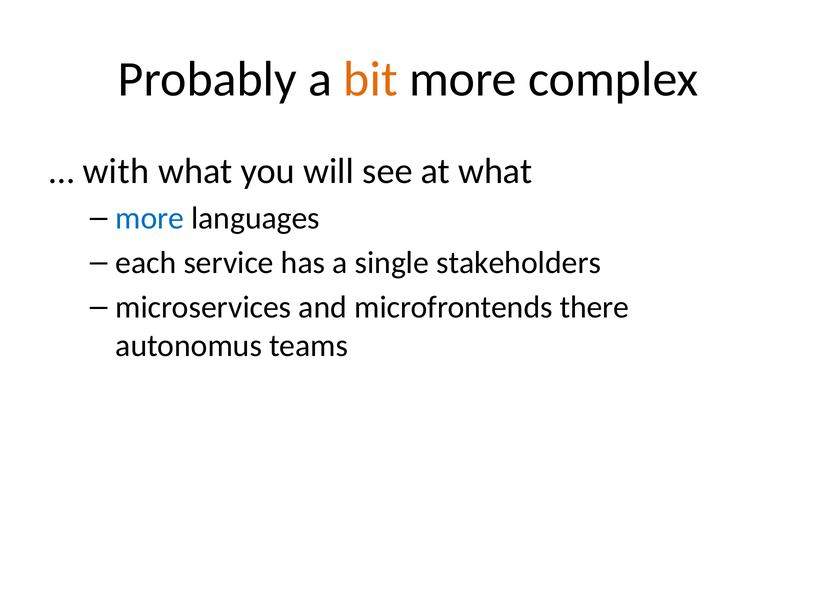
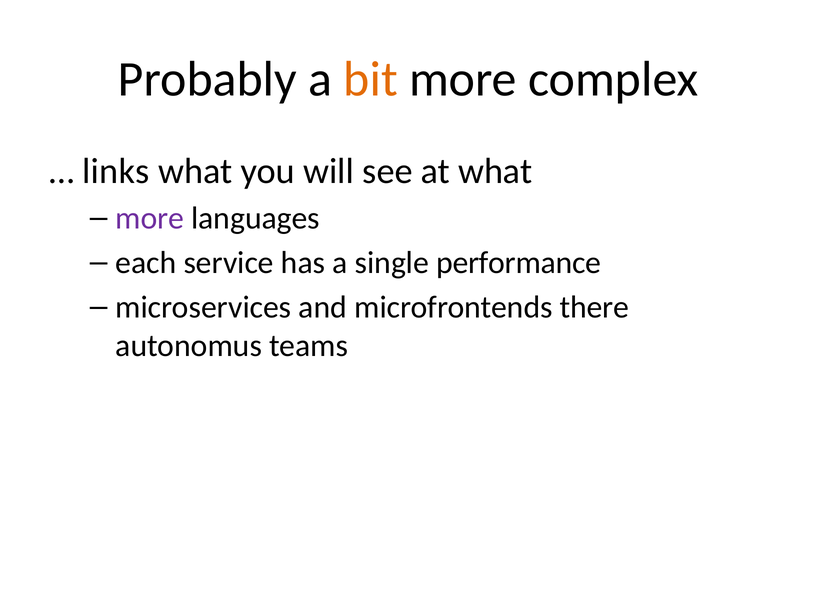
with: with -> links
more at (150, 218) colour: blue -> purple
stakeholders: stakeholders -> performance
